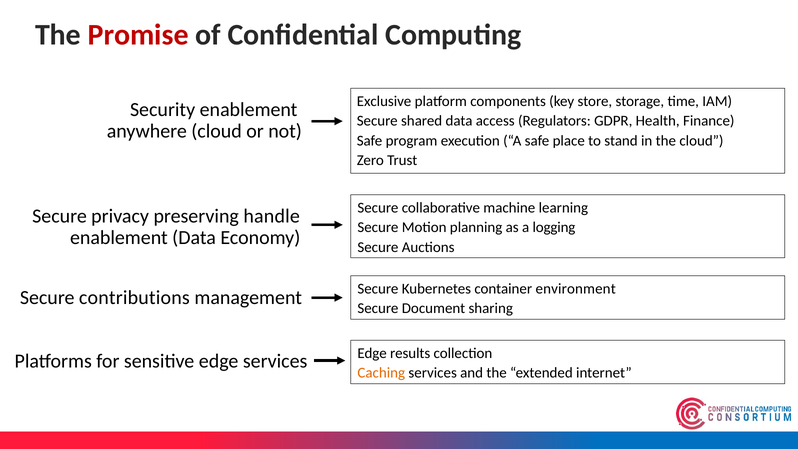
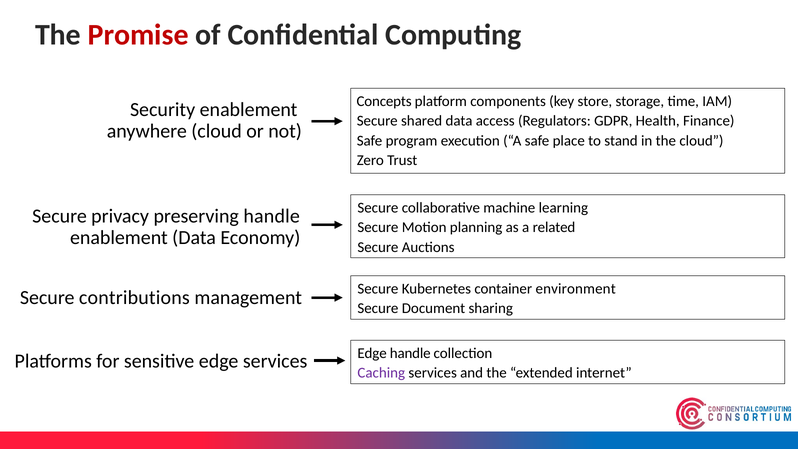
Exclusive: Exclusive -> Concepts
logging: logging -> related
Edge results: results -> handle
Caching colour: orange -> purple
